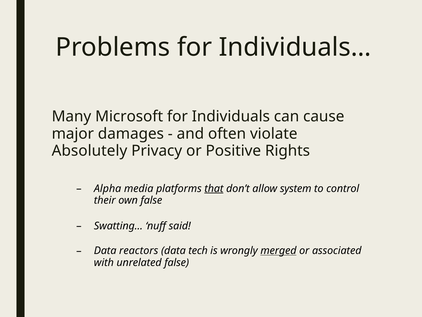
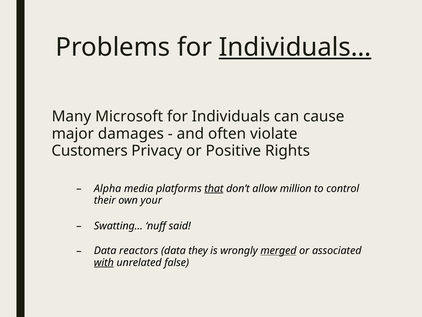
Individuals… underline: none -> present
Absolutely: Absolutely -> Customers
system: system -> million
own false: false -> your
tech: tech -> they
with underline: none -> present
